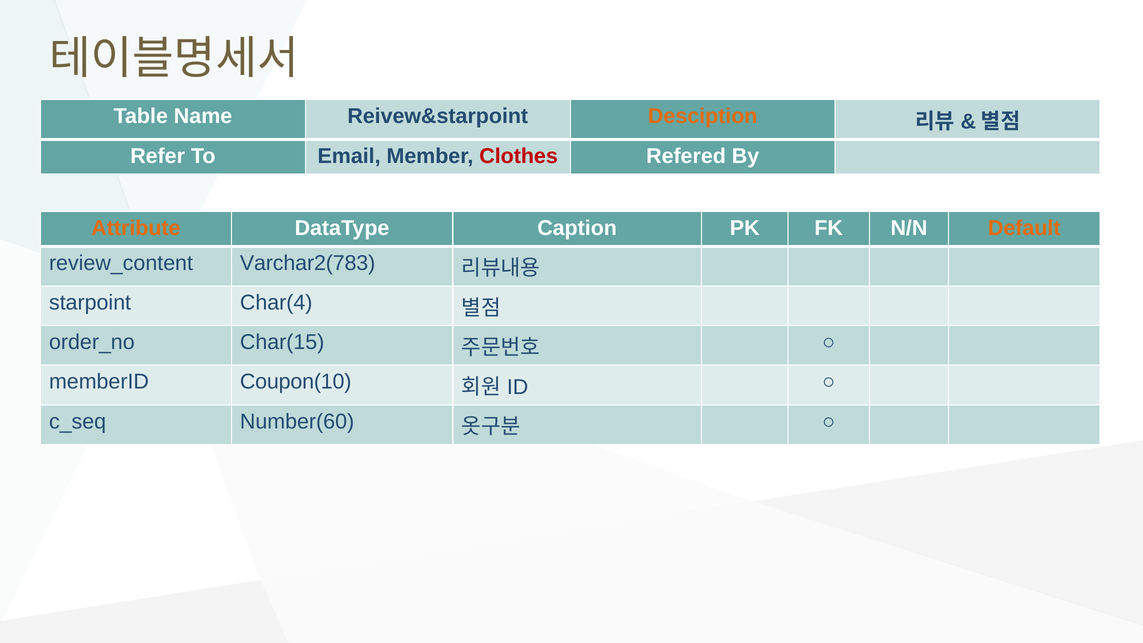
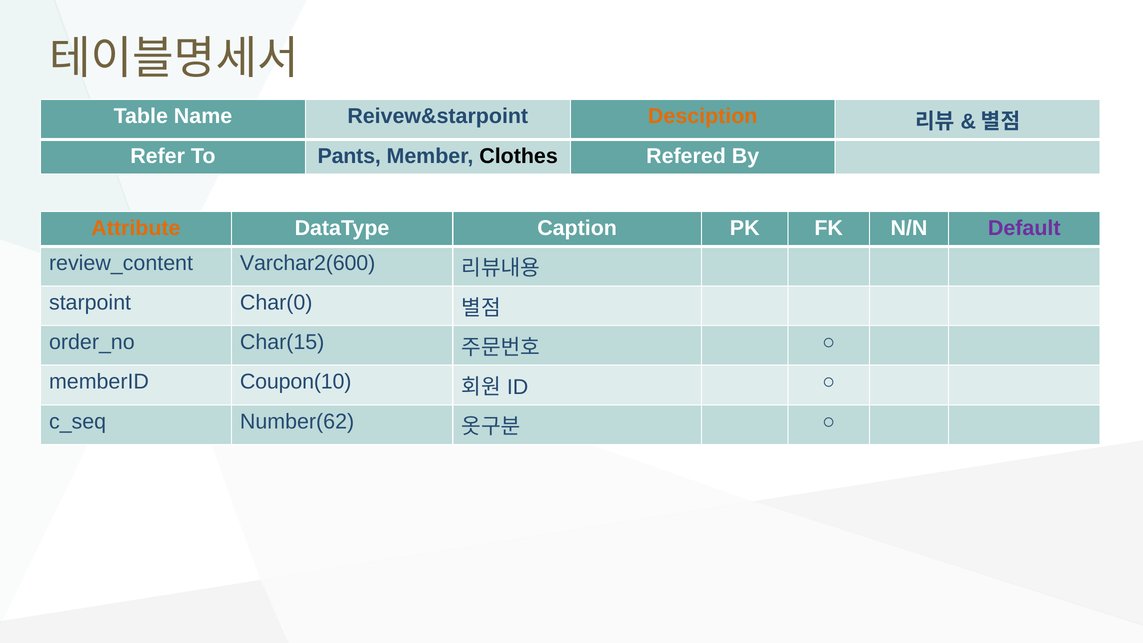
Email: Email -> Pants
Clothes colour: red -> black
Default colour: orange -> purple
Varchar2(783: Varchar2(783 -> Varchar2(600
Char(4: Char(4 -> Char(0
Number(60: Number(60 -> Number(62
